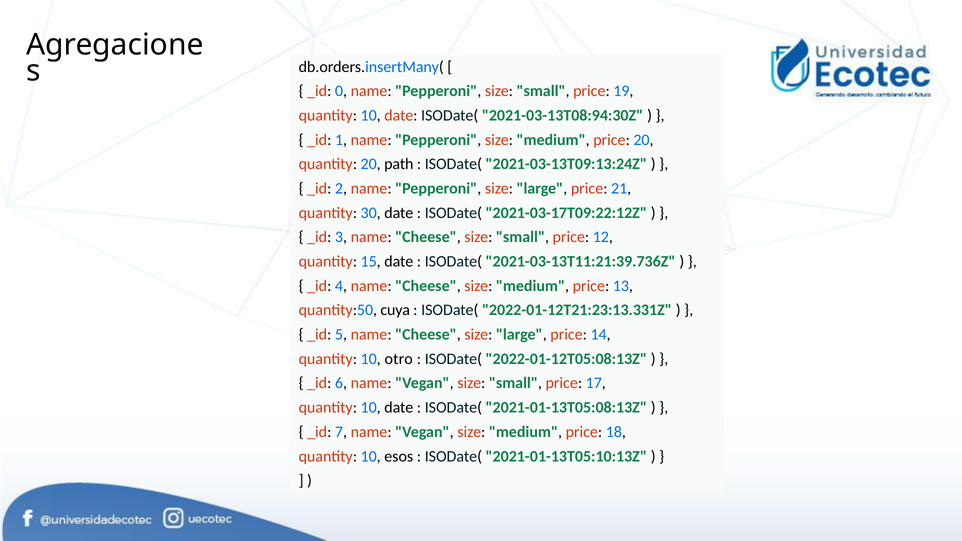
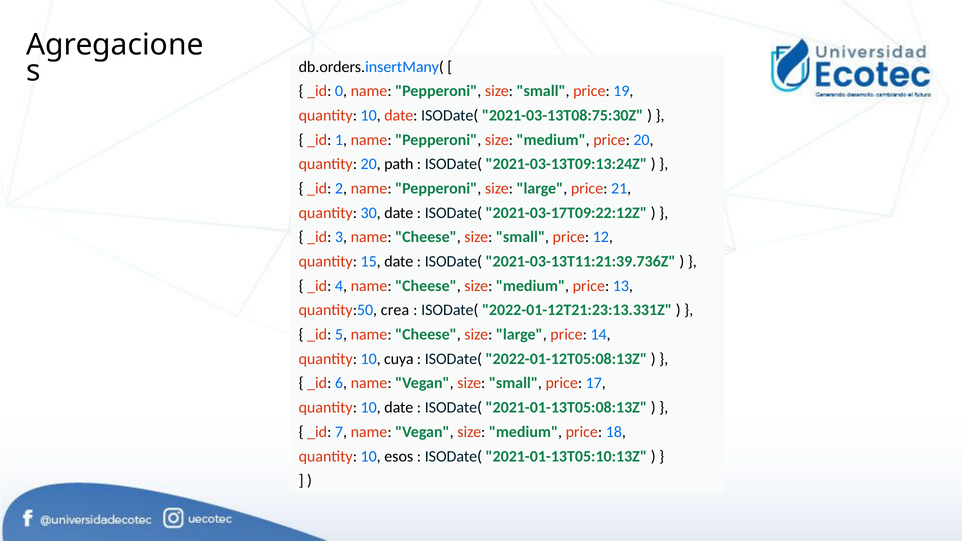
2021-03-13T08:94:30Z: 2021-03-13T08:94:30Z -> 2021-03-13T08:75:30Z
cuya: cuya -> crea
otro: otro -> cuya
